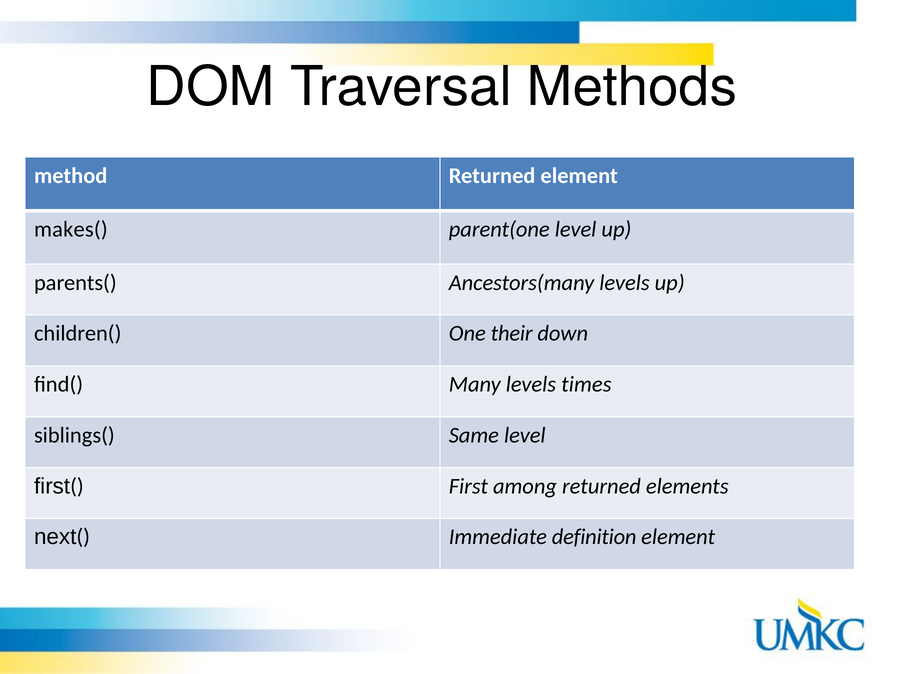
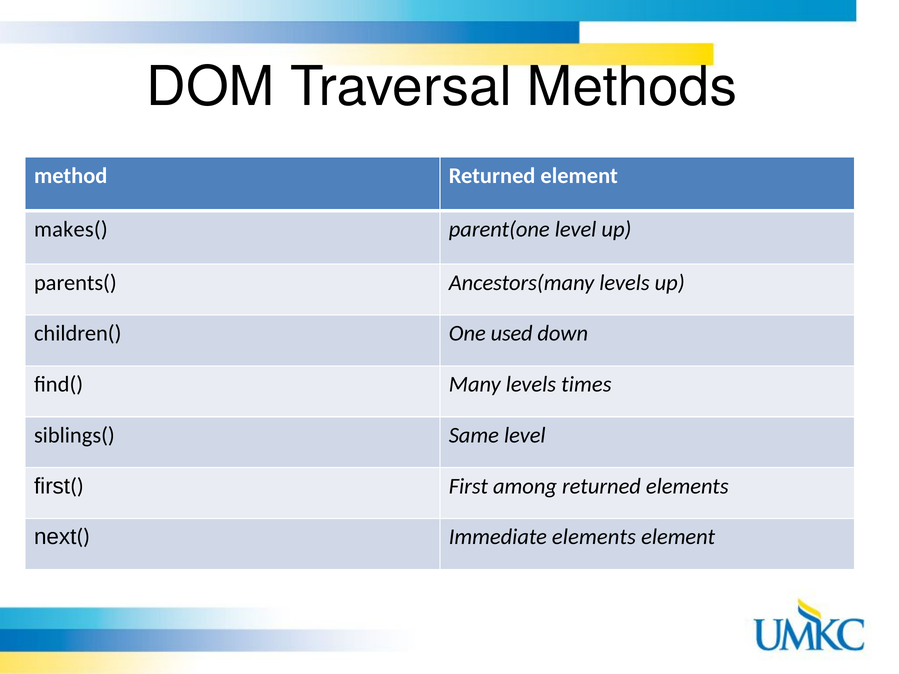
their: their -> used
Immediate definition: definition -> elements
